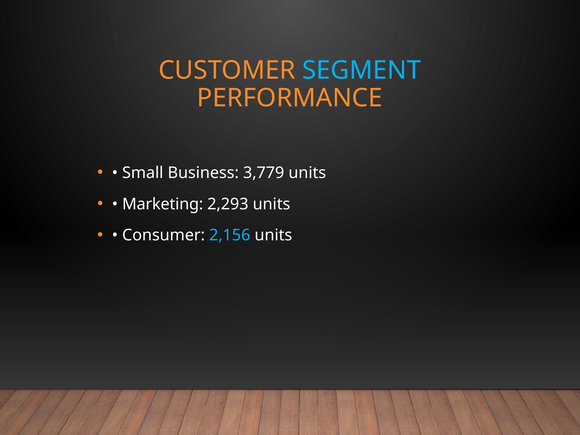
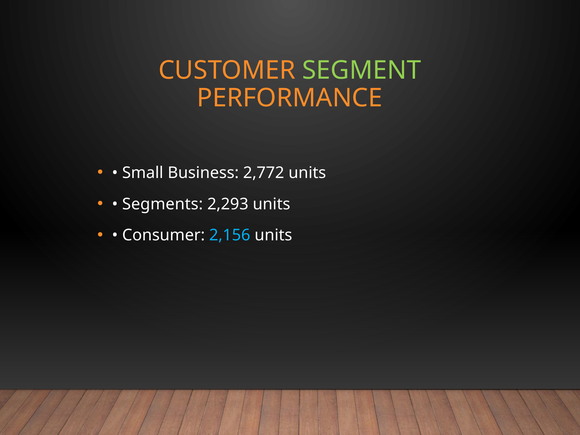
SEGMENT colour: light blue -> light green
3,779: 3,779 -> 2,772
Marketing: Marketing -> Segments
